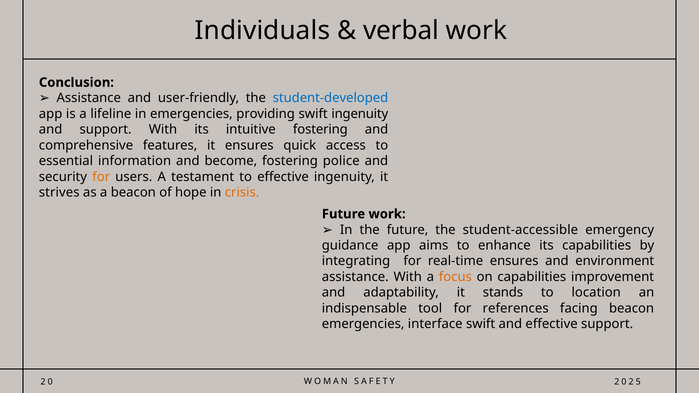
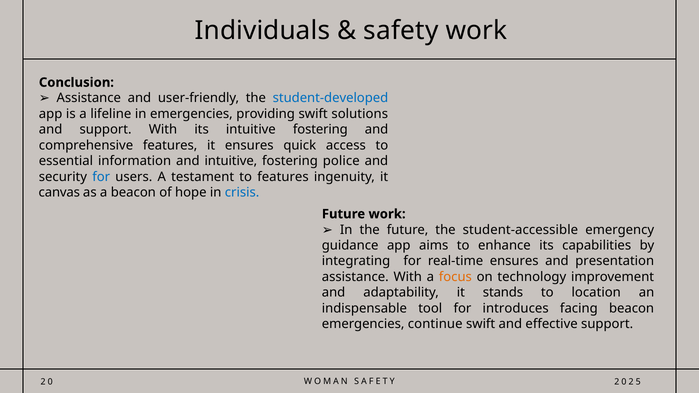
verbal: verbal -> safety
swift ingenuity: ingenuity -> solutions
and become: become -> intuitive
for at (101, 177) colour: orange -> blue
to effective: effective -> features
strives: strives -> canvas
crisis colour: orange -> blue
environment: environment -> presentation
on capabilities: capabilities -> technology
references: references -> introduces
interface: interface -> continue
